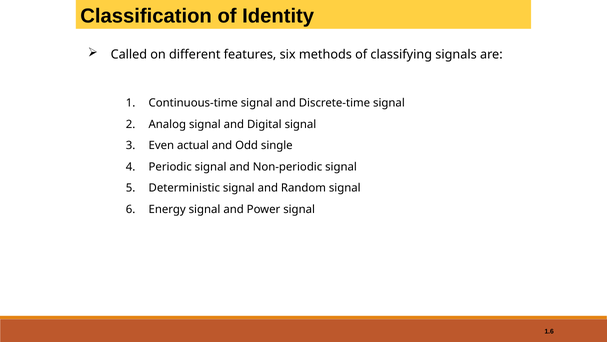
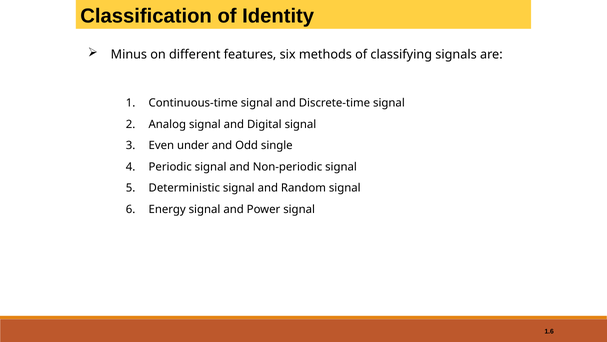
Called: Called -> Minus
actual: actual -> under
